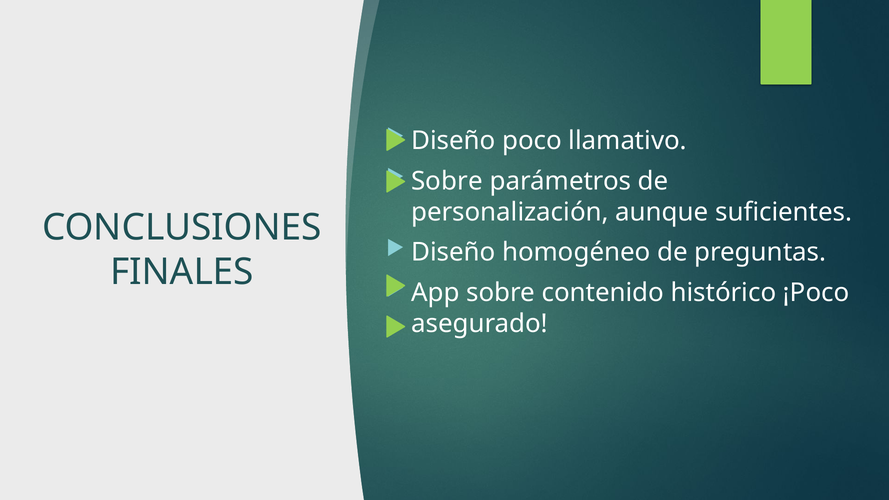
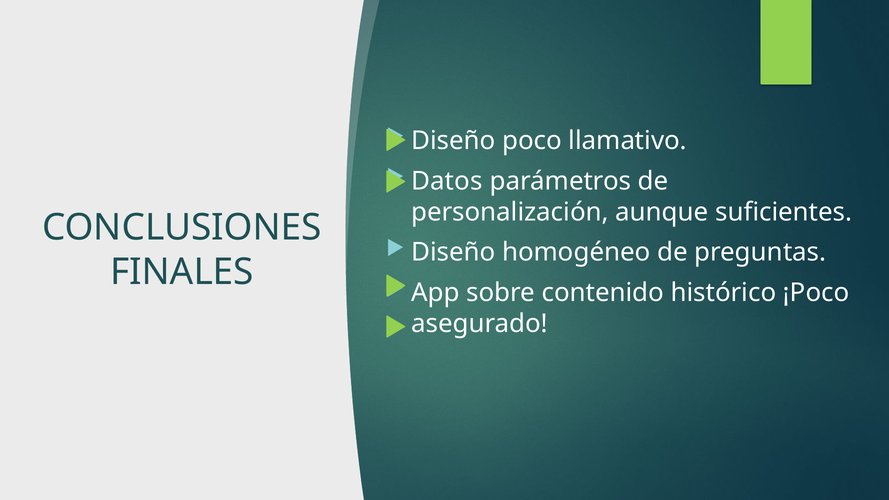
Sobre at (447, 181): Sobre -> Datos
